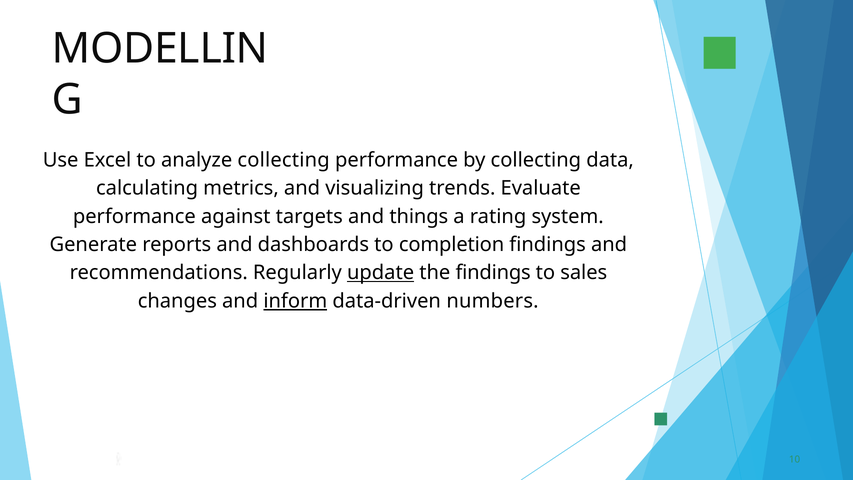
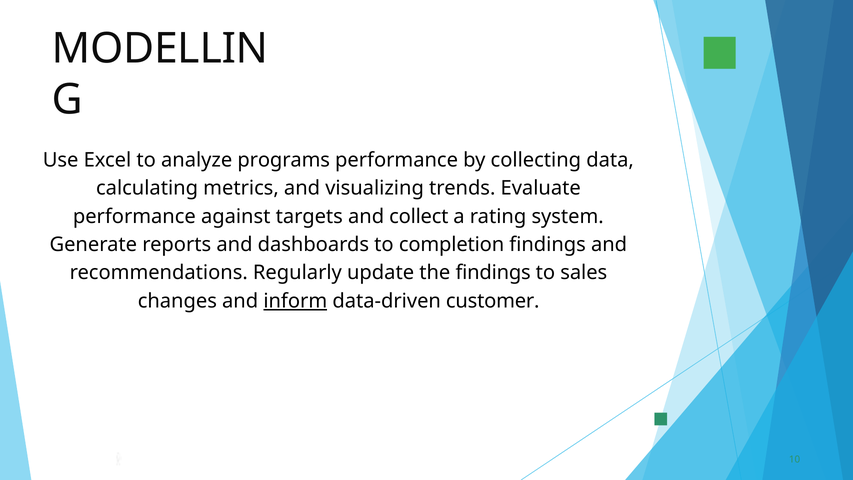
analyze collecting: collecting -> programs
things: things -> collect
update underline: present -> none
numbers: numbers -> customer
